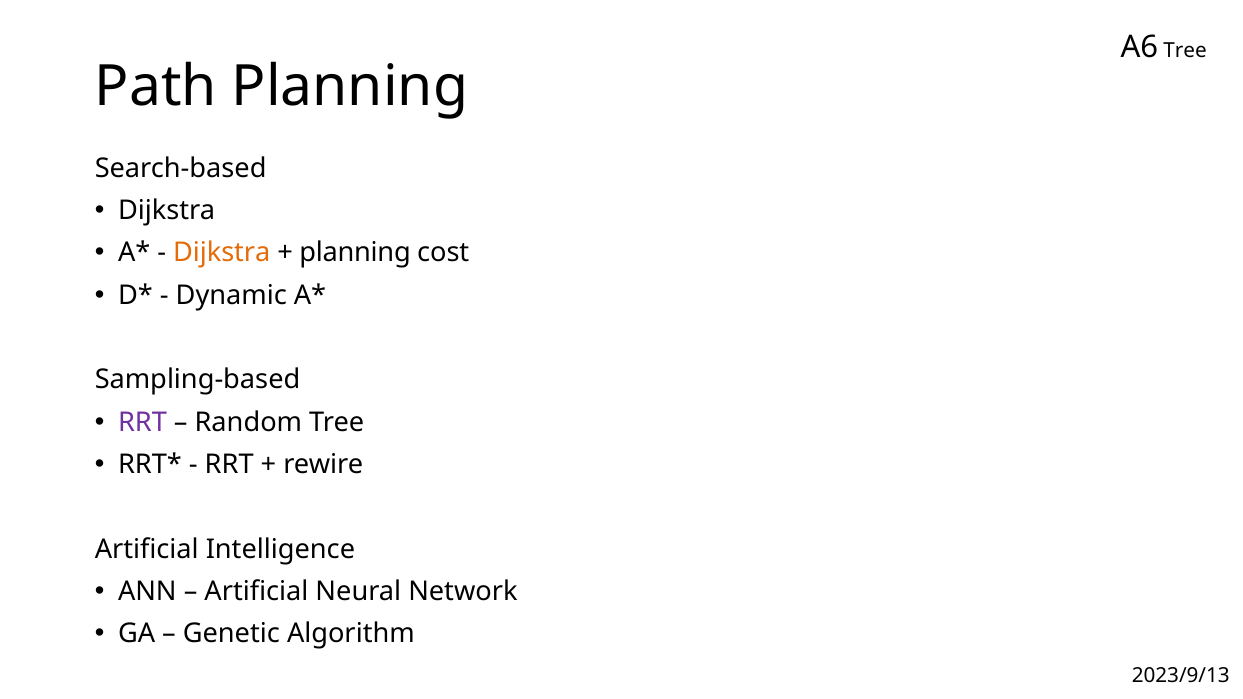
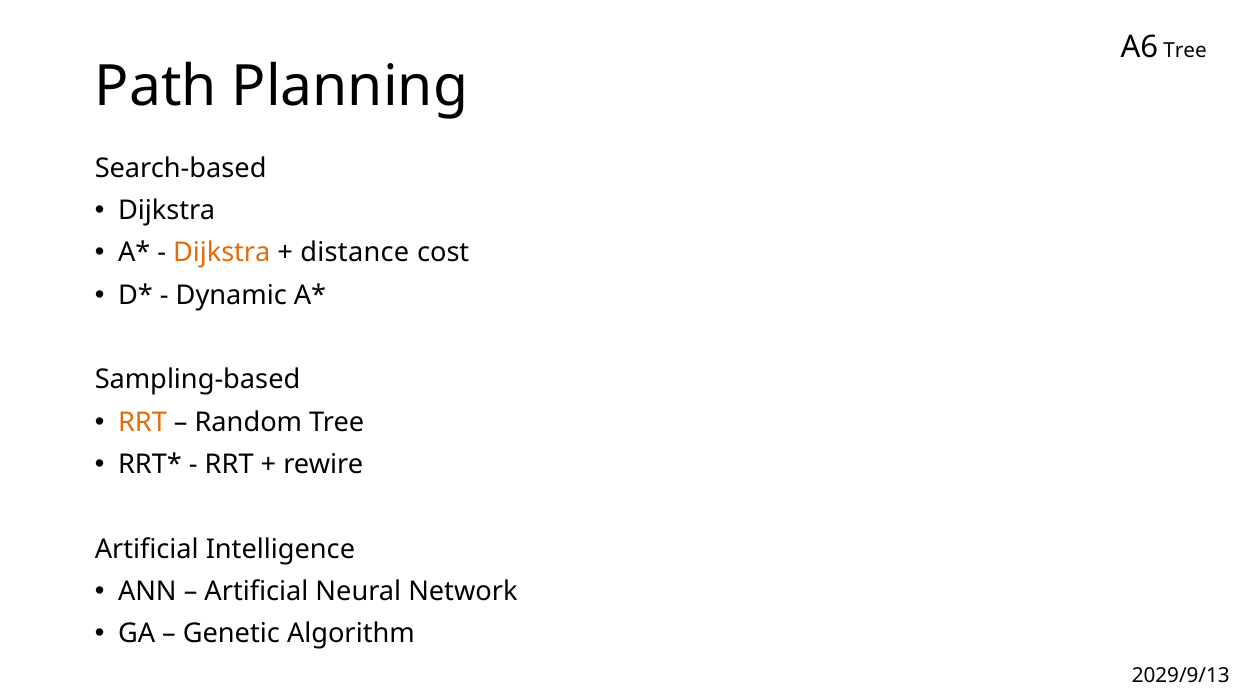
planning at (355, 253): planning -> distance
RRT at (143, 422) colour: purple -> orange
2023/9/13: 2023/9/13 -> 2029/9/13
